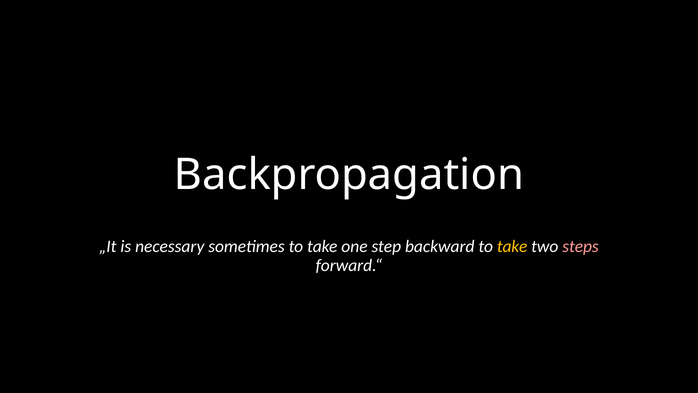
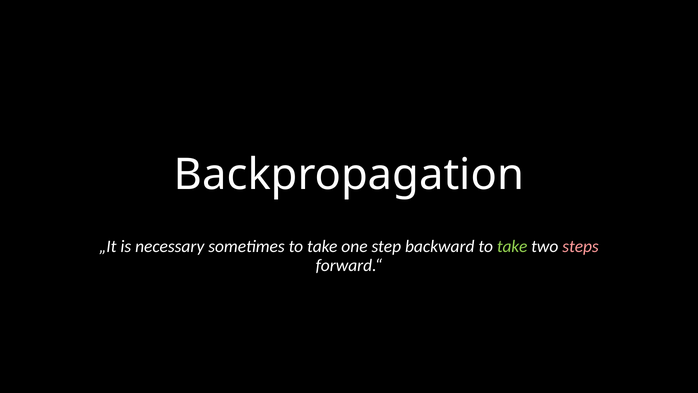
take at (512, 246) colour: yellow -> light green
